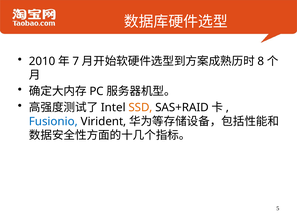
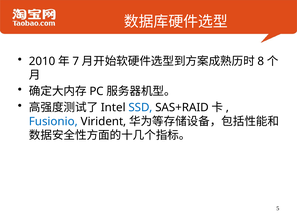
SSD colour: orange -> blue
